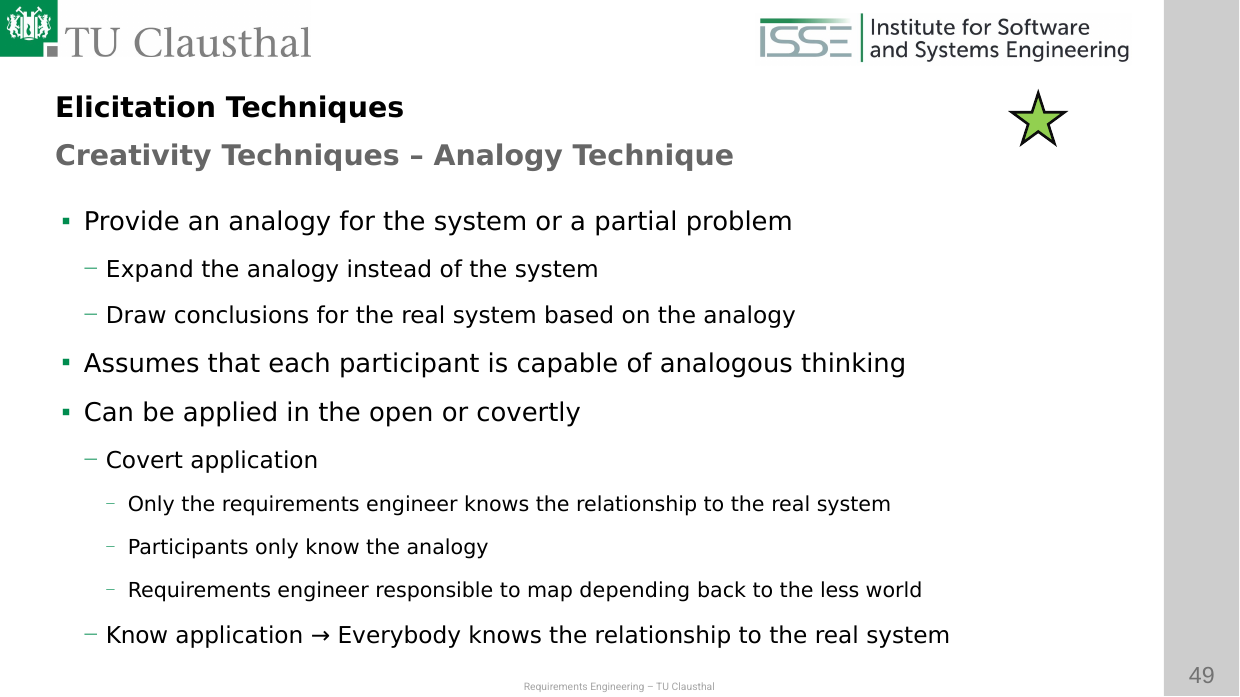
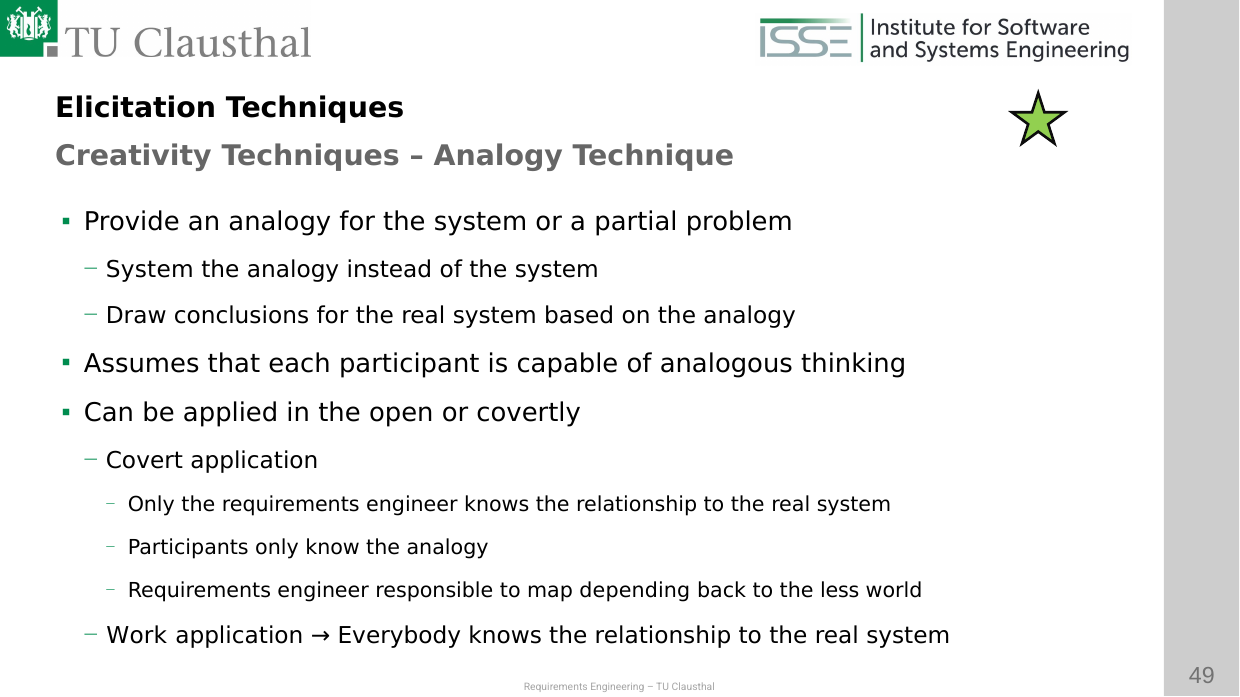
Expand at (150, 270): Expand -> System
Know at (137, 636): Know -> Work
